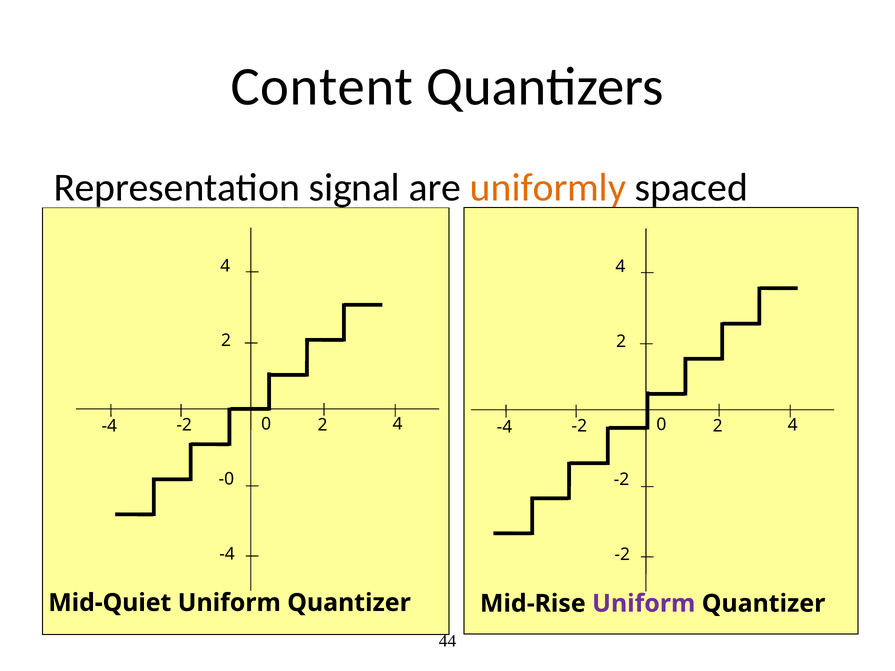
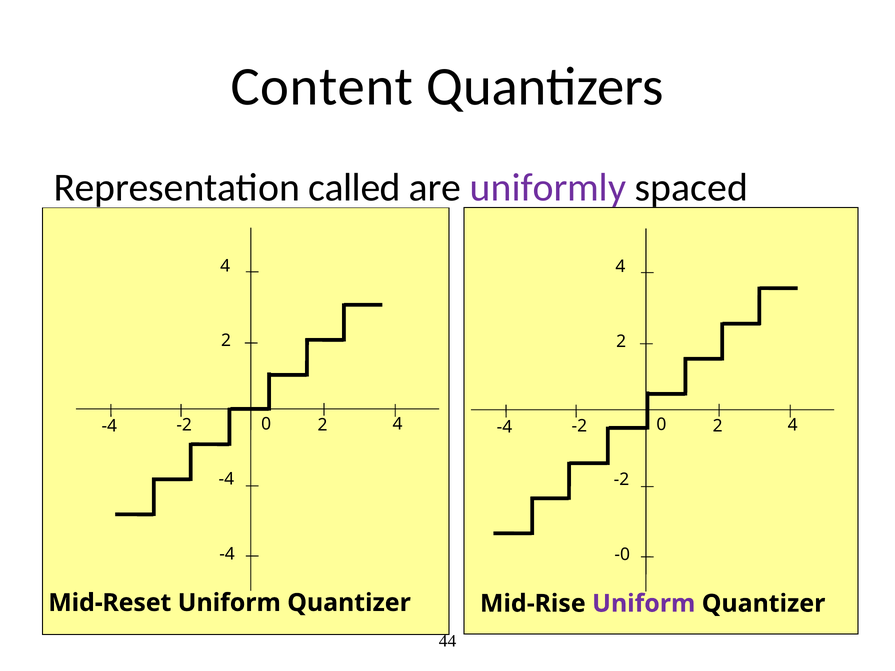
signal: signal -> called
uniformly colour: orange -> purple
-0 at (226, 479): -0 -> -4
-2 at (622, 555): -2 -> -0
Mid-Quiet: Mid-Quiet -> Mid-Reset
